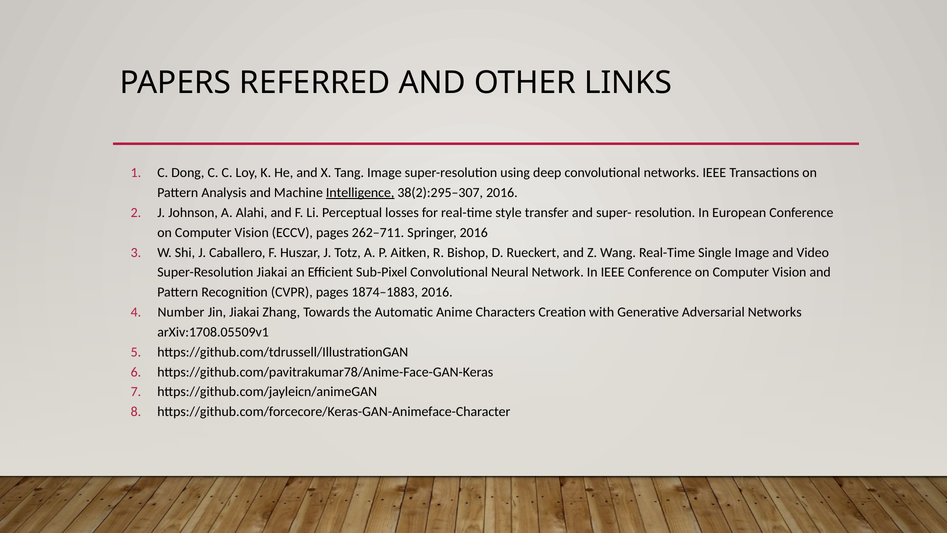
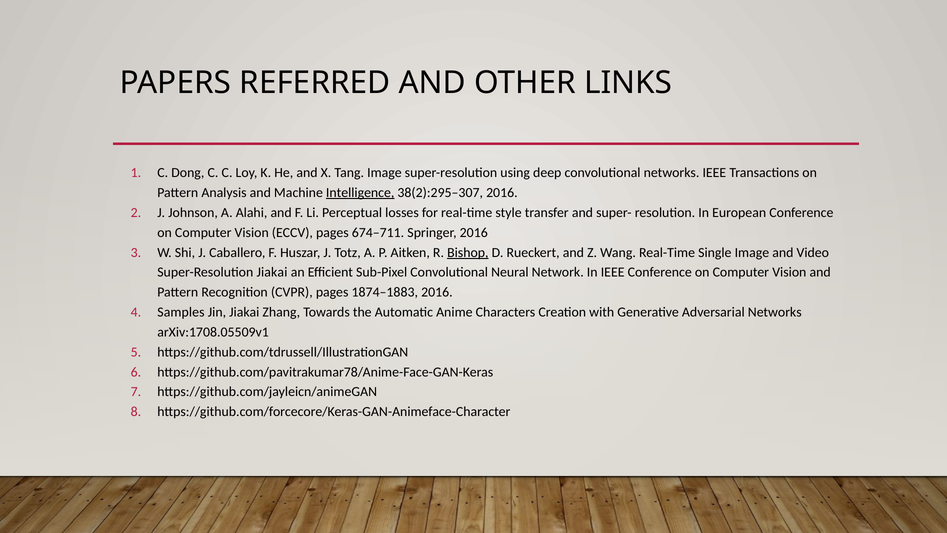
262–711: 262–711 -> 674–711
Bishop underline: none -> present
Number: Number -> Samples
